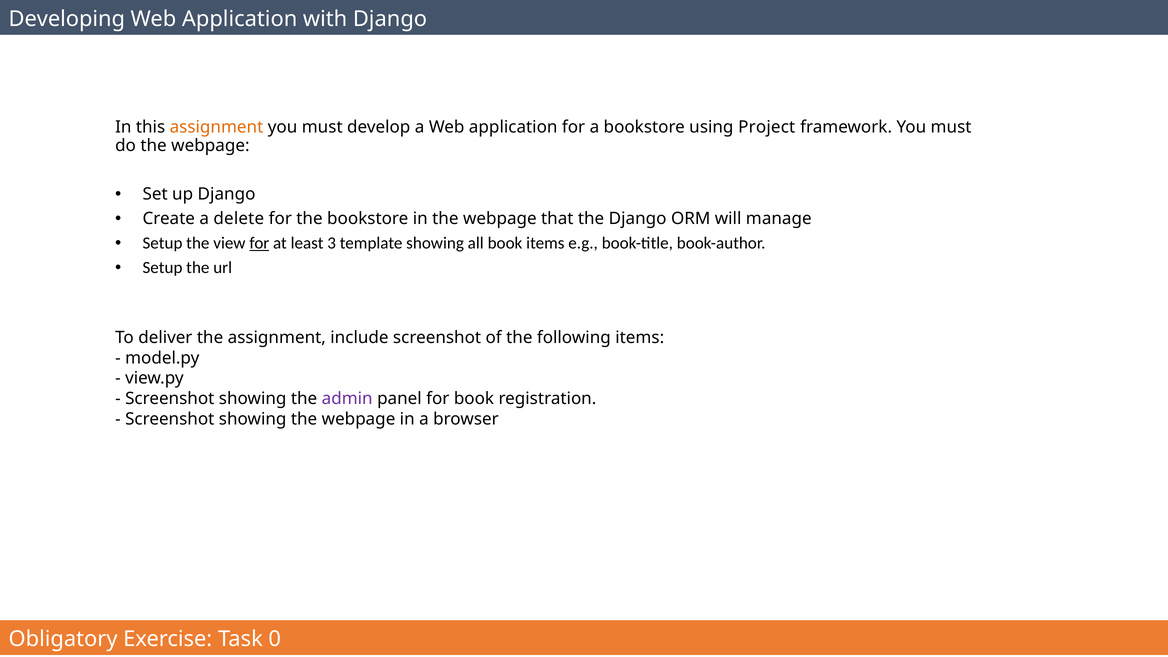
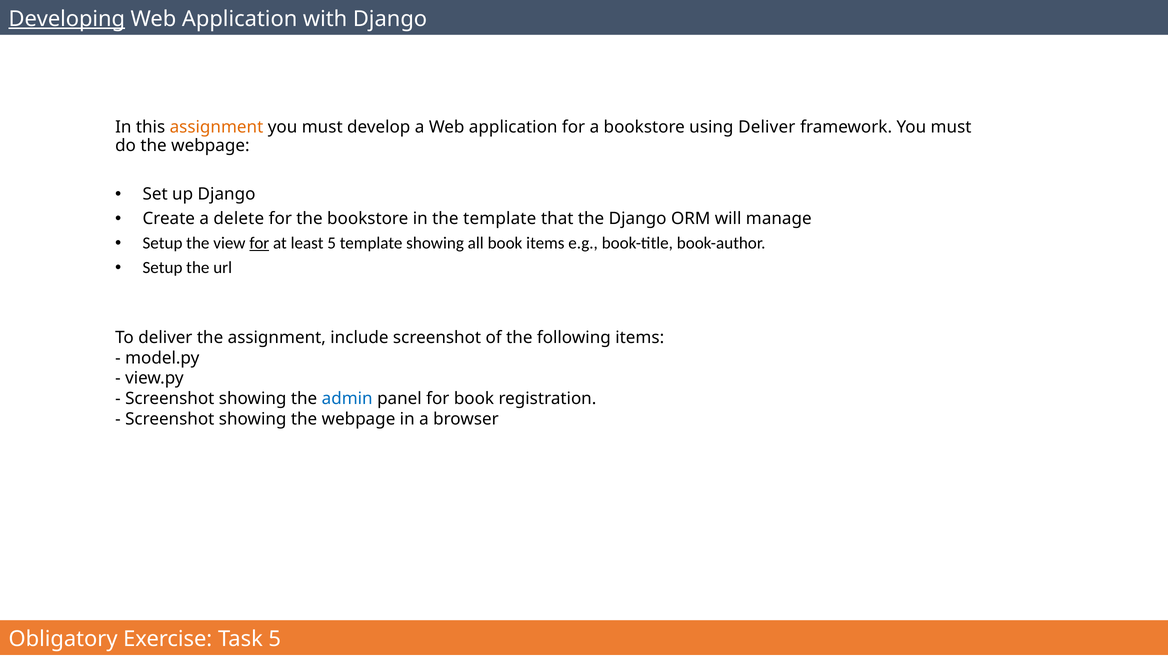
Developing underline: none -> present
using Project: Project -> Deliver
in the webpage: webpage -> template
least 3: 3 -> 5
admin colour: purple -> blue
Task 0: 0 -> 5
